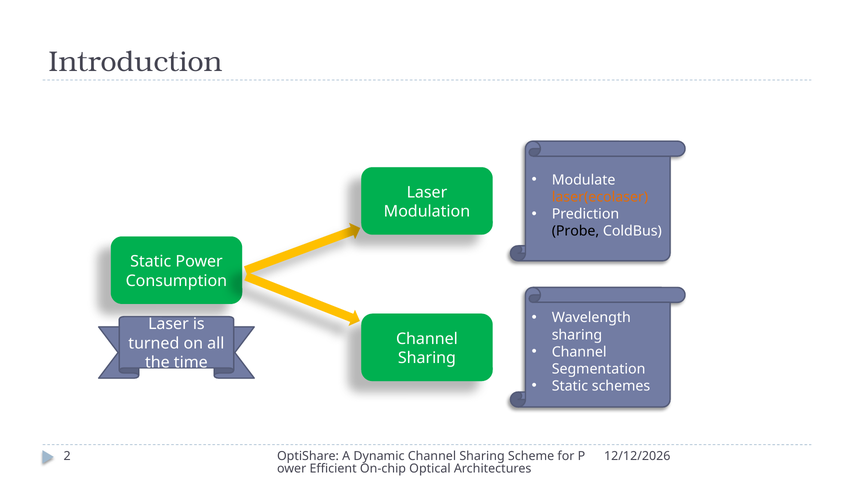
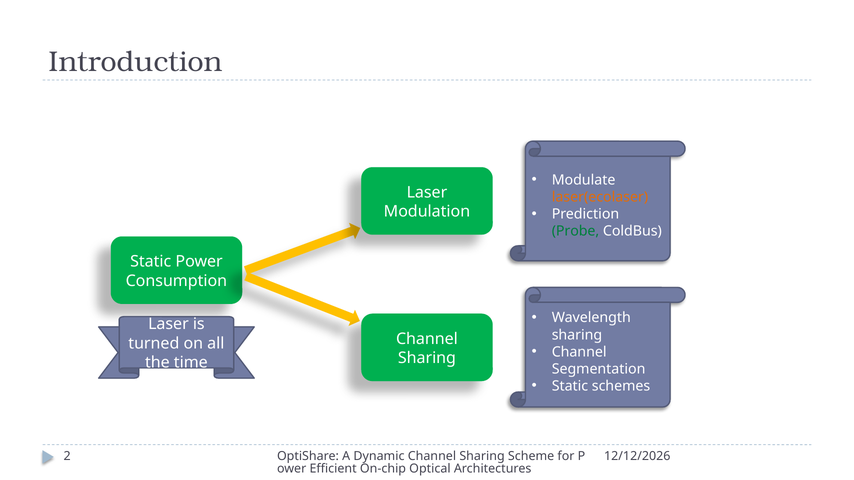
Probe colour: black -> green
